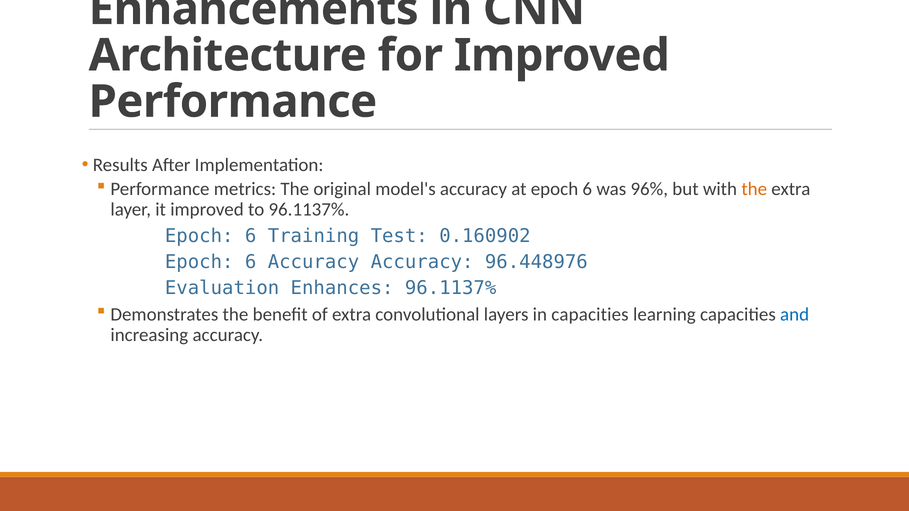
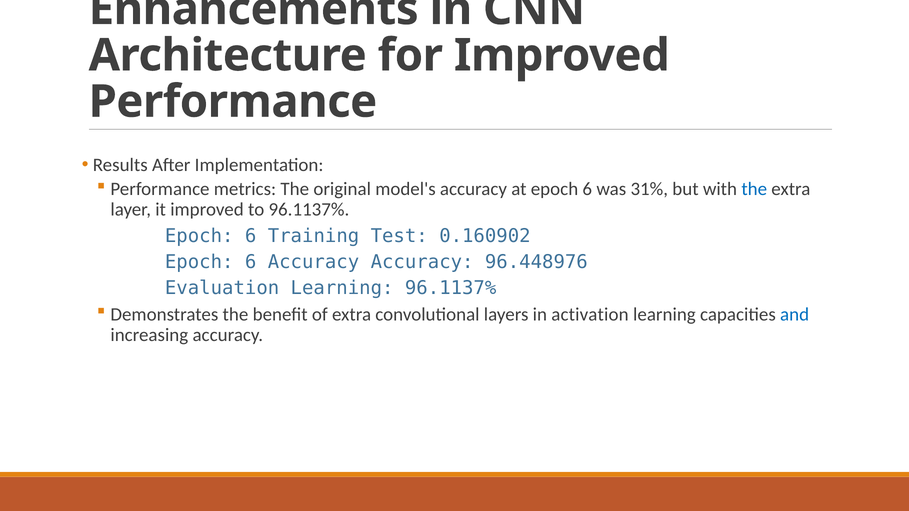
96%: 96% -> 31%
the at (754, 189) colour: orange -> blue
Evaluation Enhances: Enhances -> Learning
in capacities: capacities -> activation
